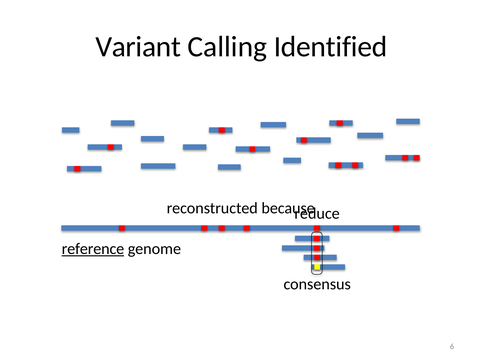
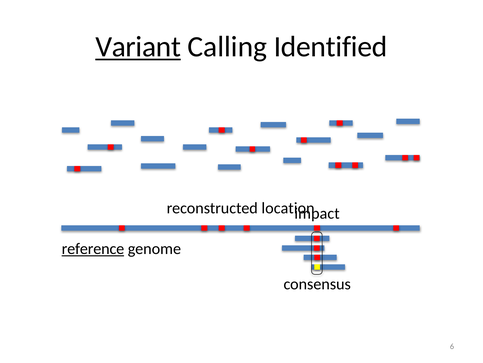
Variant underline: none -> present
because: because -> location
reduce: reduce -> impact
